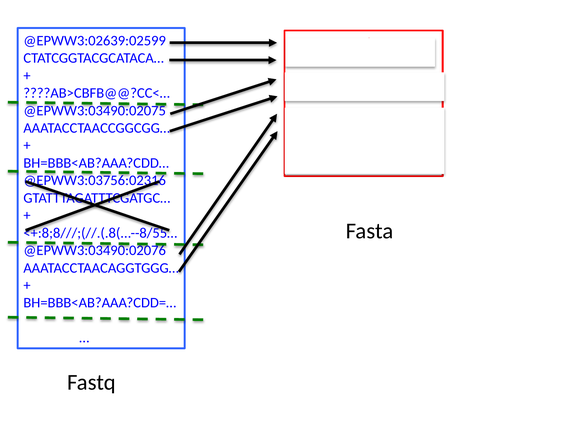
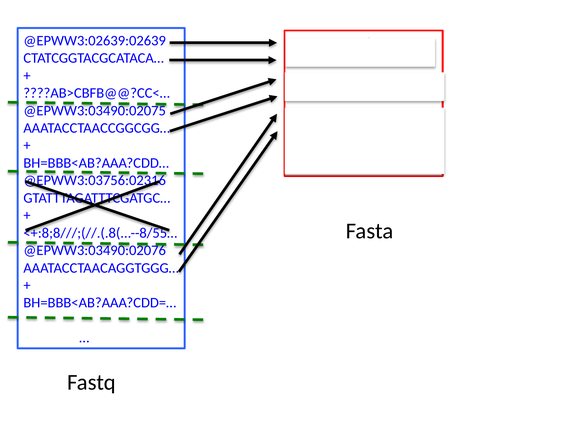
@EPWW3:02639:02599: @EPWW3:02639:02599 -> @EPWW3:02639:02639
